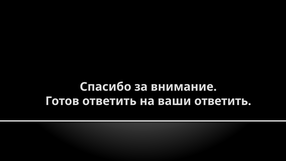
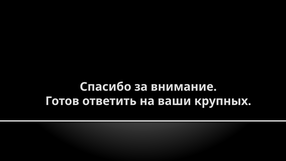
ваши ответить: ответить -> крупных
